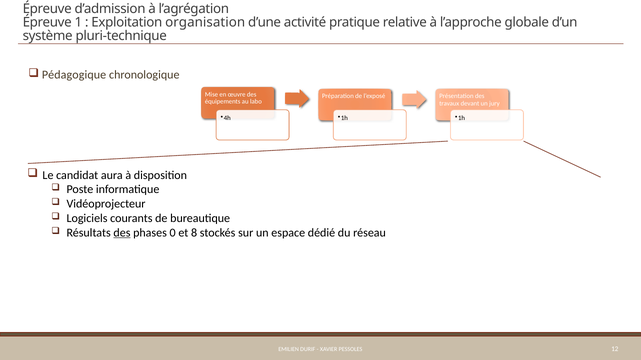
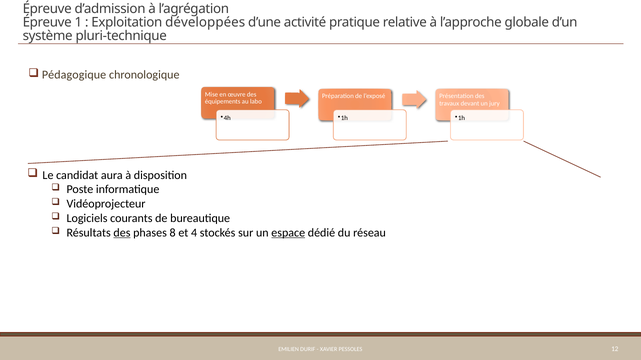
organisation: organisation -> développées
0: 0 -> 8
8: 8 -> 4
espace underline: none -> present
